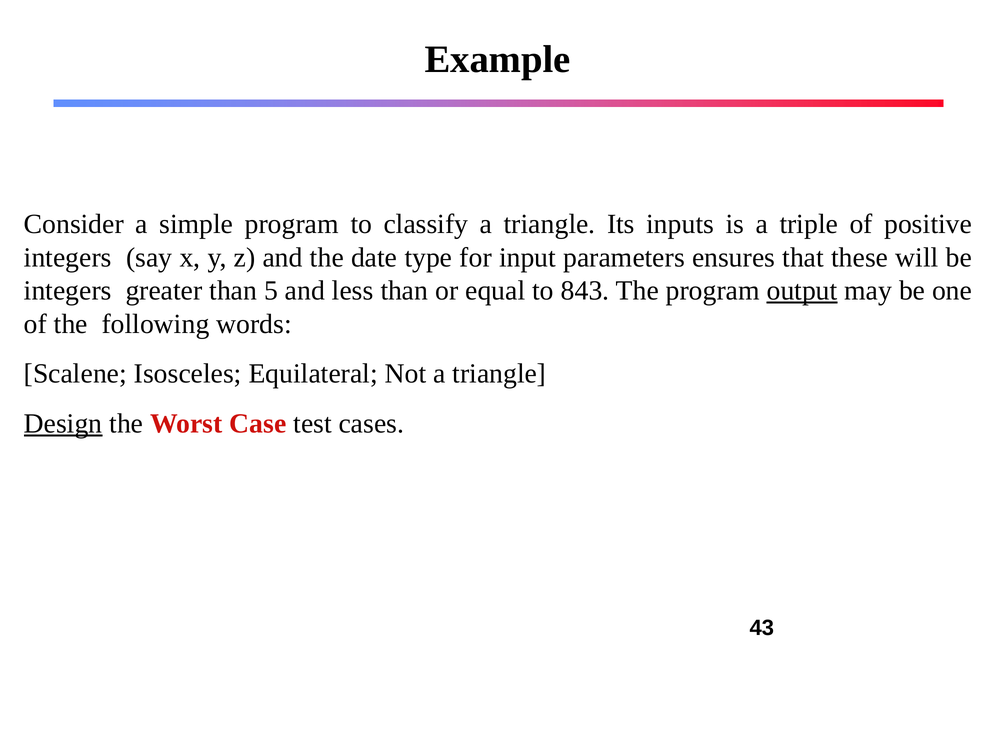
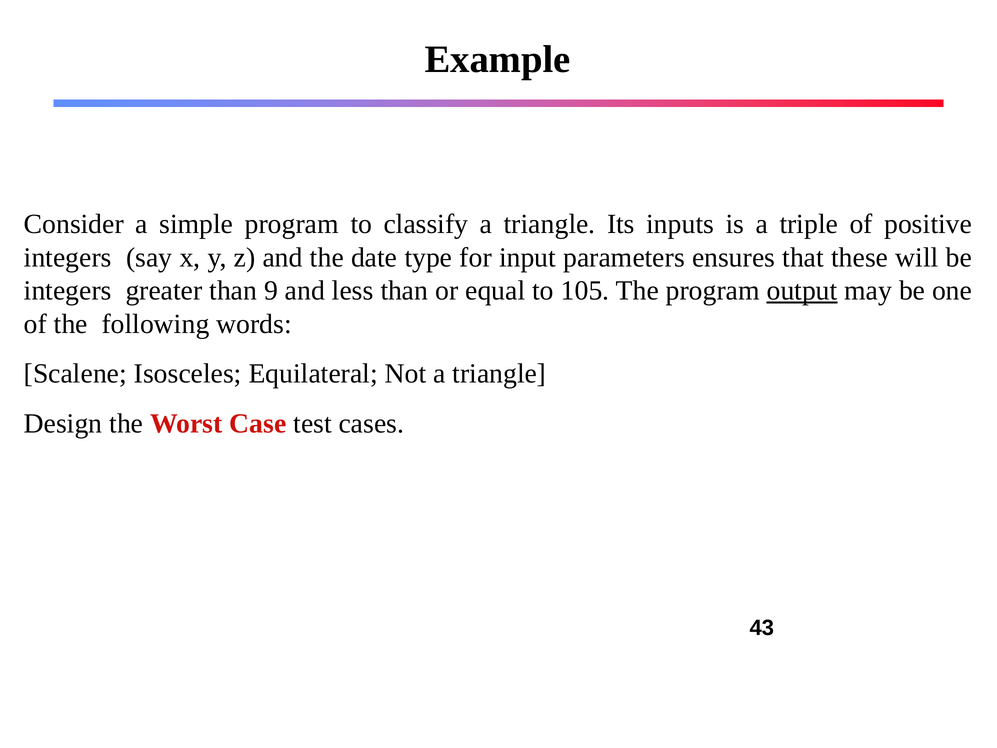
5: 5 -> 9
843: 843 -> 105
Design underline: present -> none
